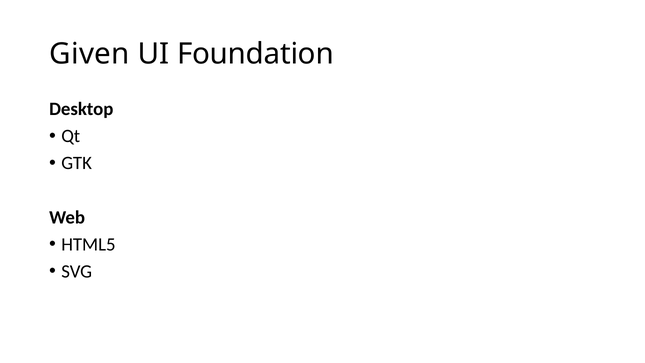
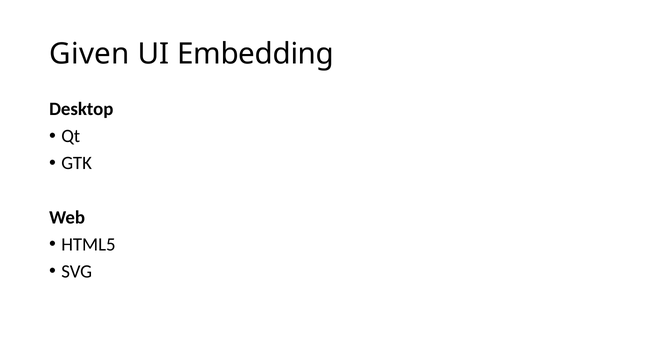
Foundation: Foundation -> Embedding
